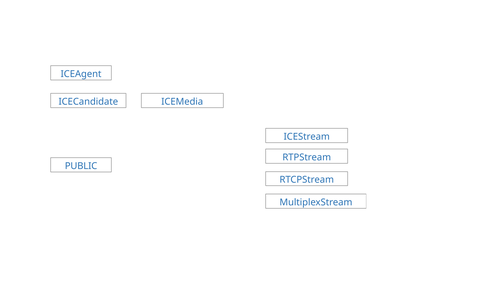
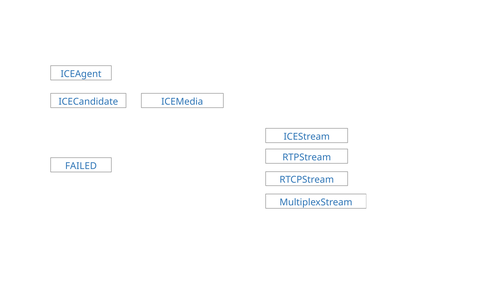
PUBLIC: PUBLIC -> FAILED
